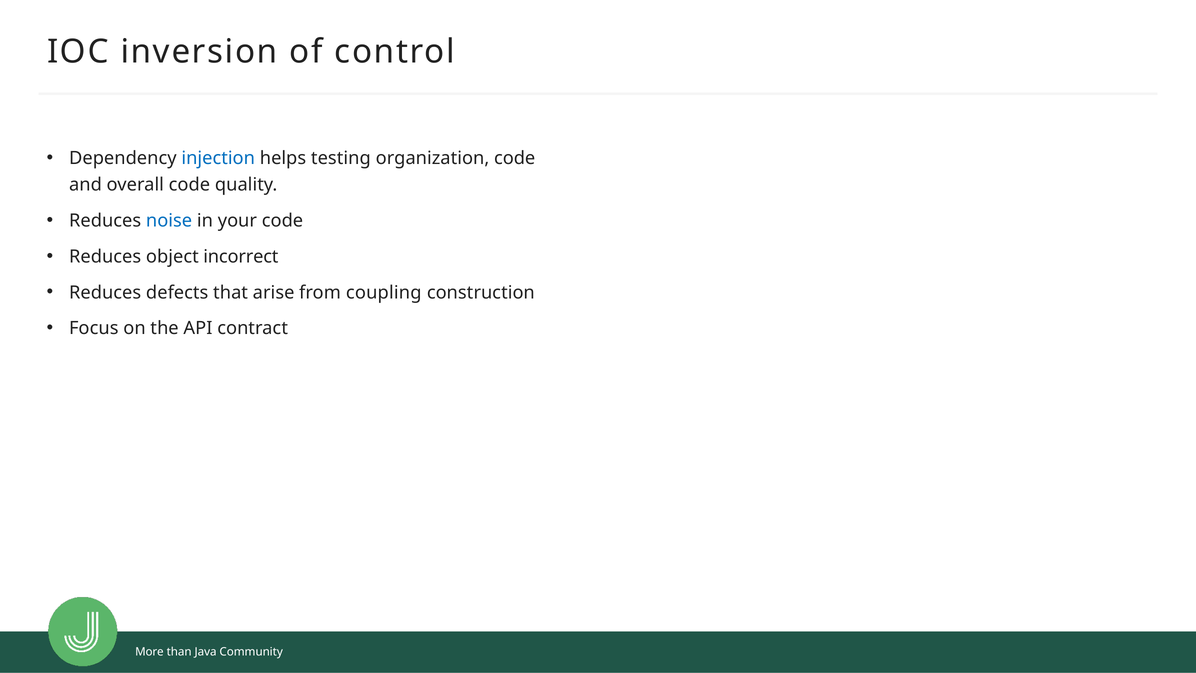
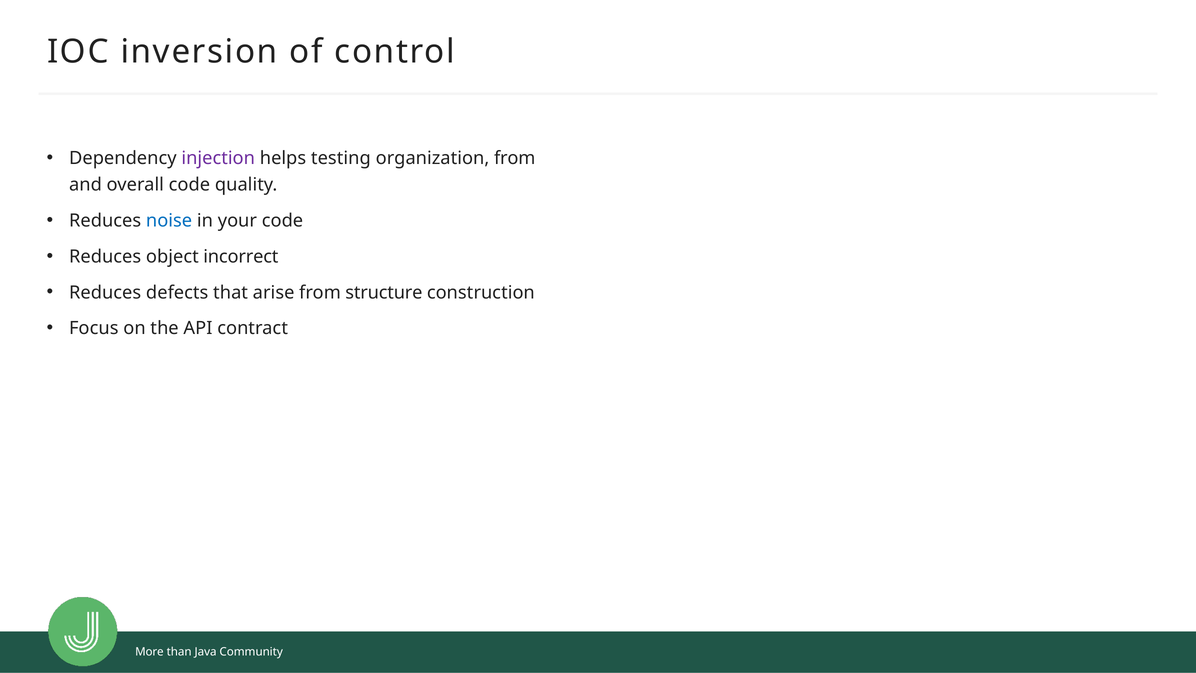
injection colour: blue -> purple
organization code: code -> from
coupling: coupling -> structure
